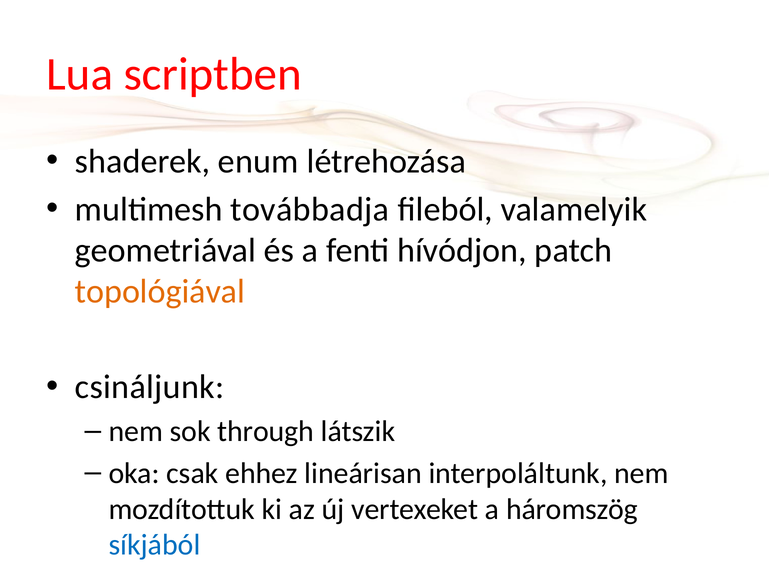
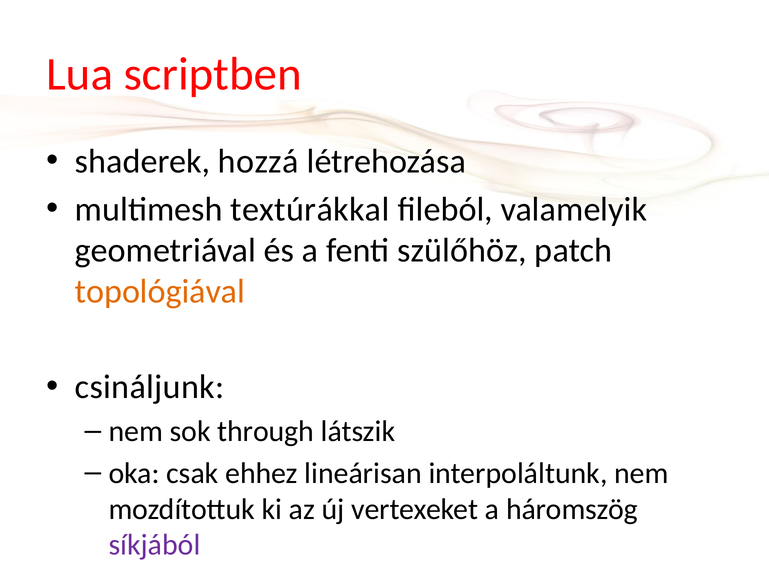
enum: enum -> hozzá
továbbadja: továbbadja -> textúrákkal
hívódjon: hívódjon -> szülőhöz
síkjából colour: blue -> purple
